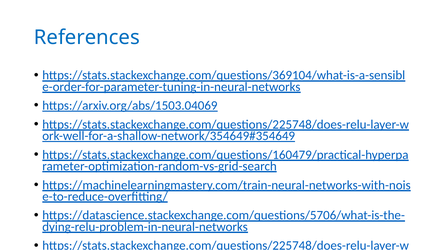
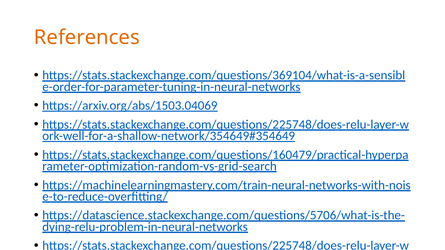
References colour: blue -> orange
